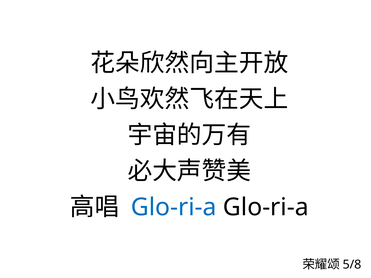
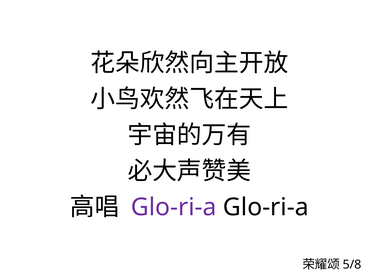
Glo-ri-a at (174, 207) colour: blue -> purple
